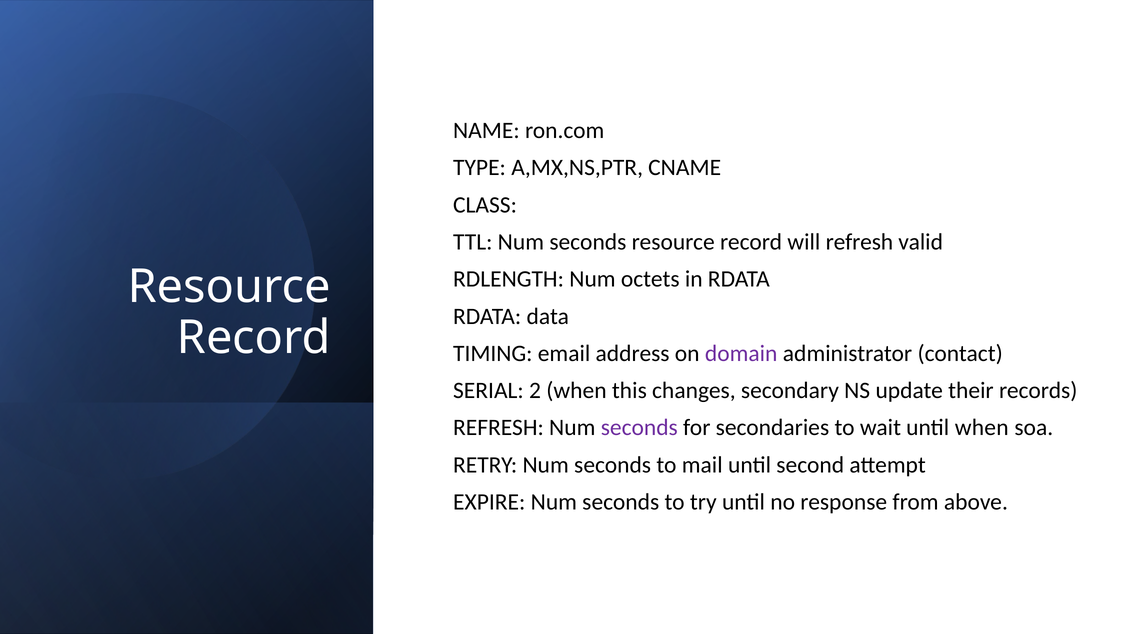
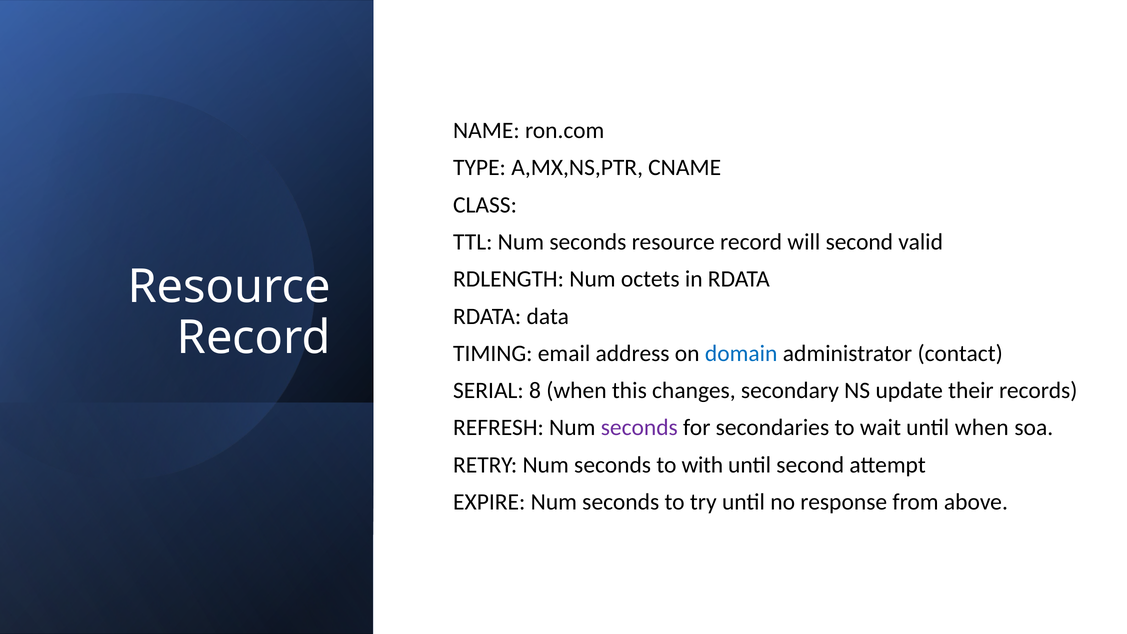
will refresh: refresh -> second
domain colour: purple -> blue
2: 2 -> 8
mail: mail -> with
